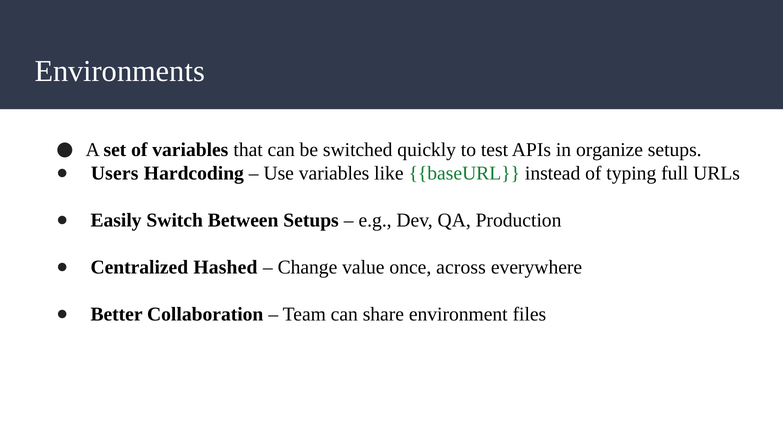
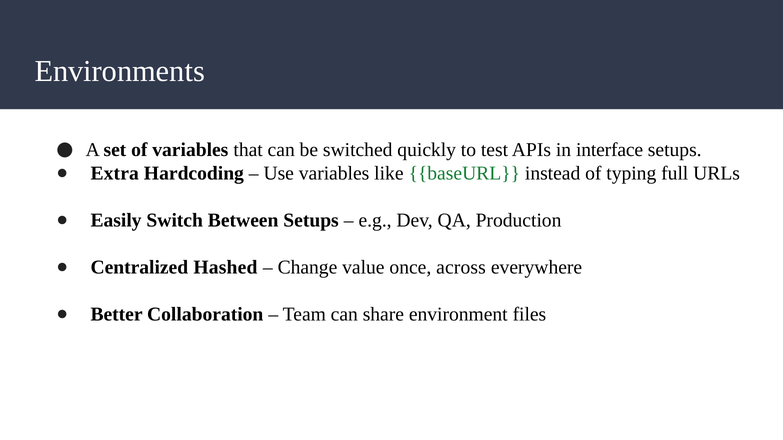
organize: organize -> interface
Users: Users -> Extra
